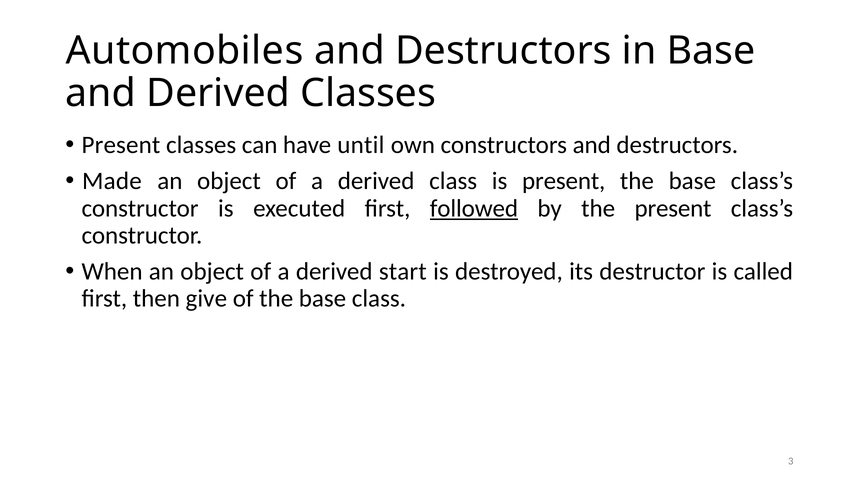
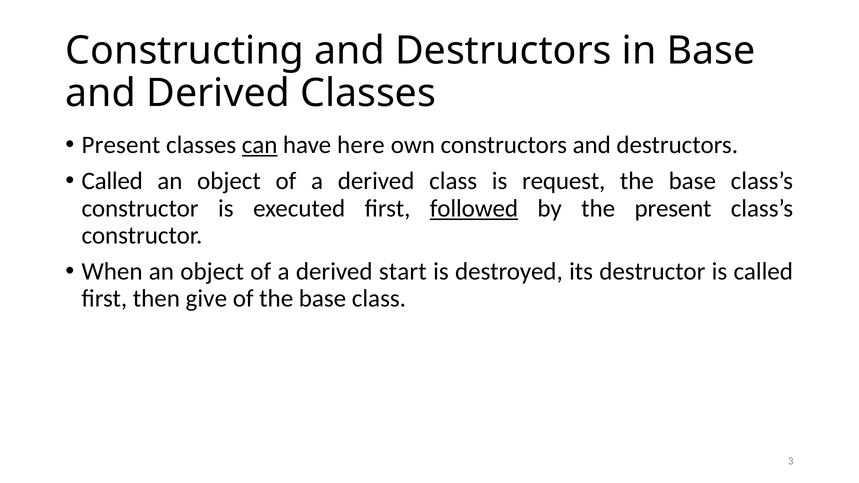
Automobiles: Automobiles -> Constructing
can underline: none -> present
until: until -> here
Made at (112, 181): Made -> Called
is present: present -> request
